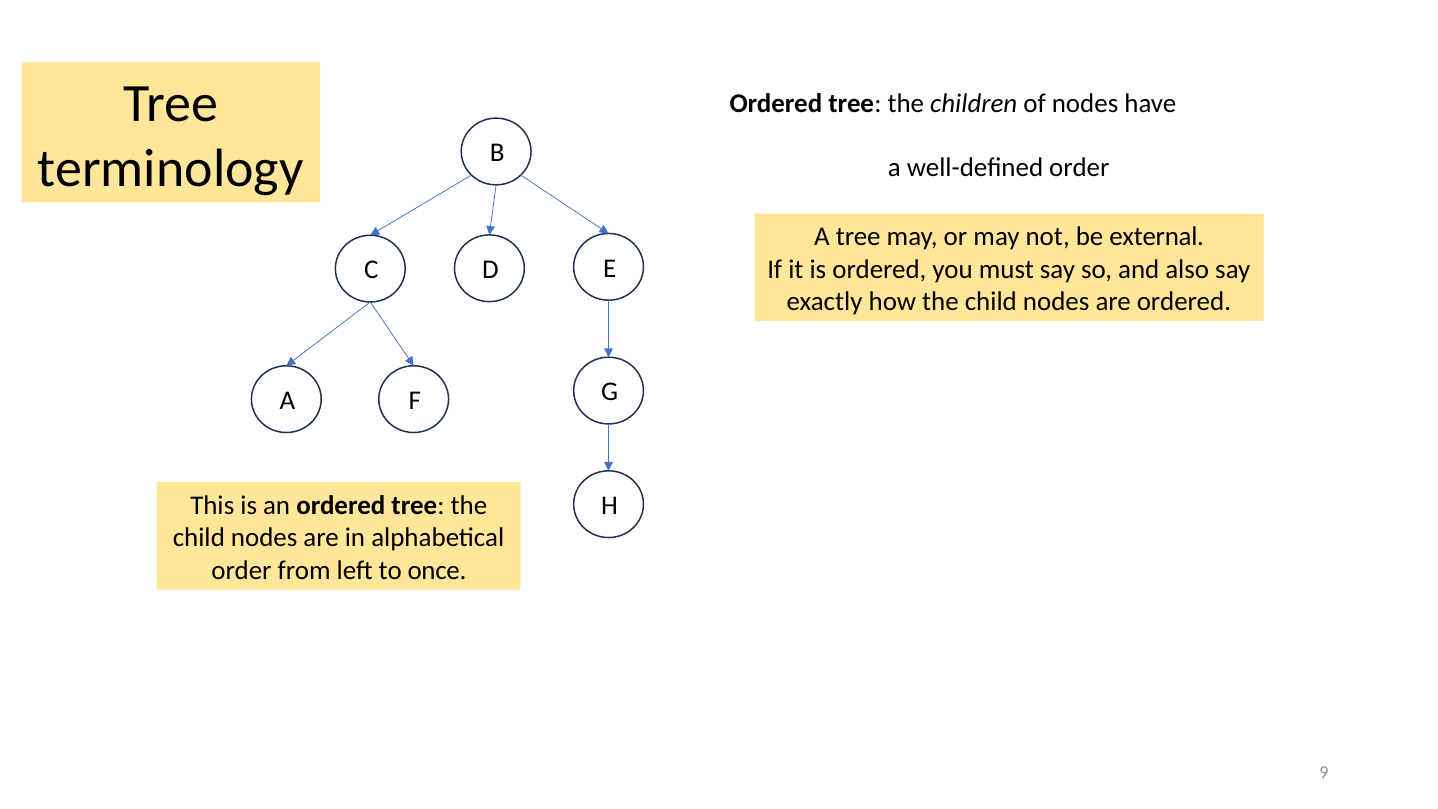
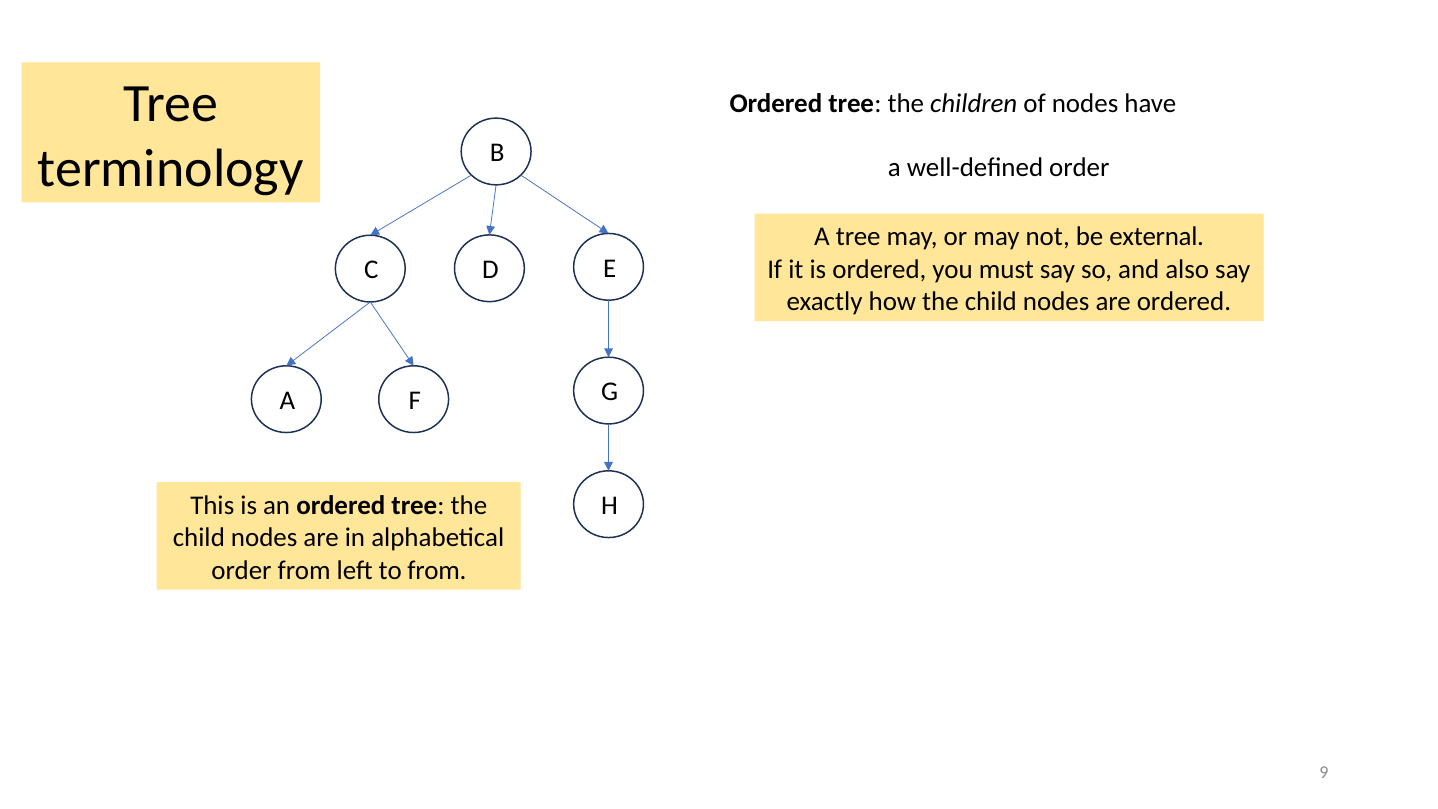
to once: once -> from
